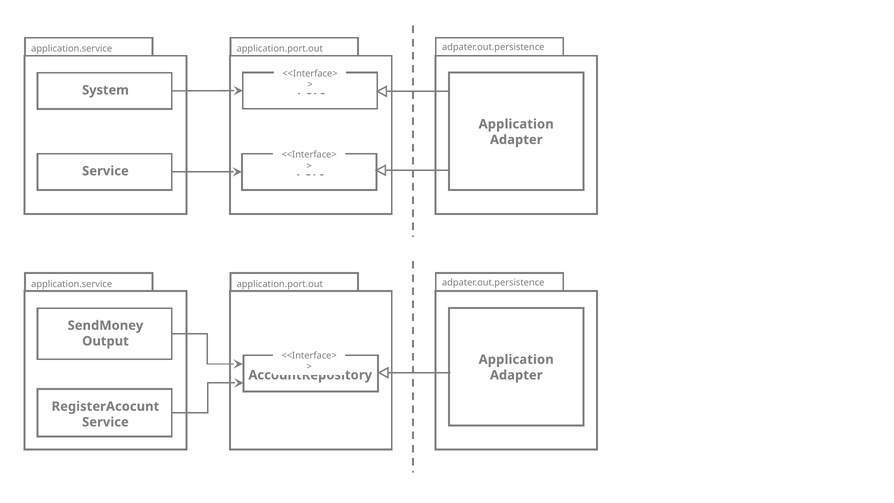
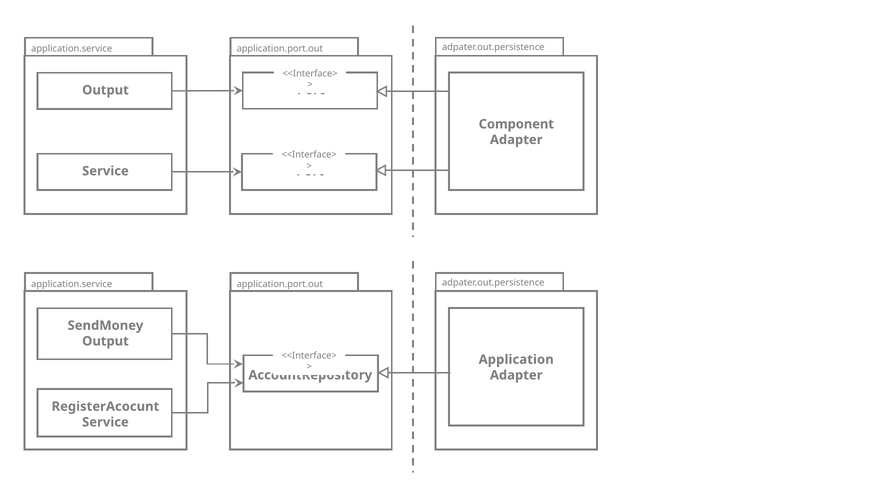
System at (105, 90): System -> Output
Application at (516, 124): Application -> Component
